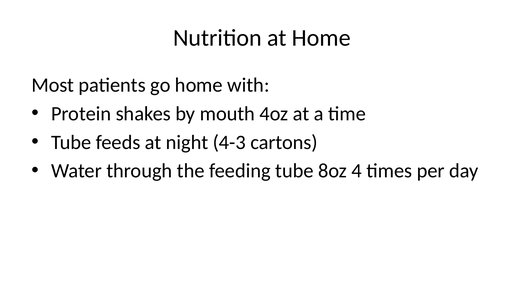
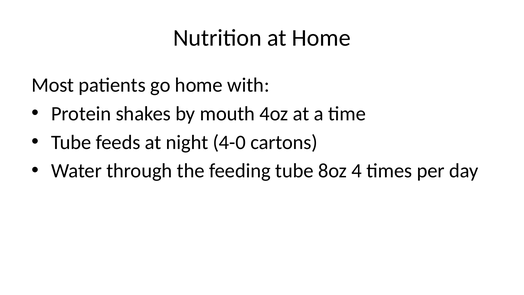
4-3: 4-3 -> 4-0
